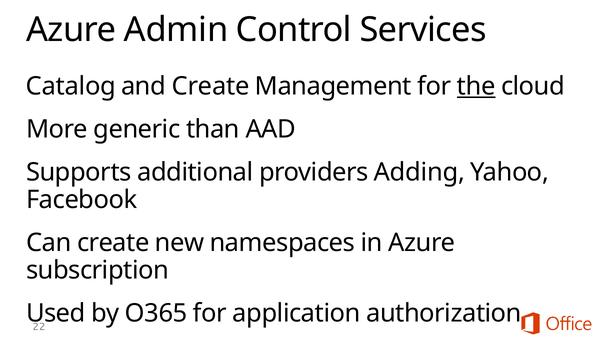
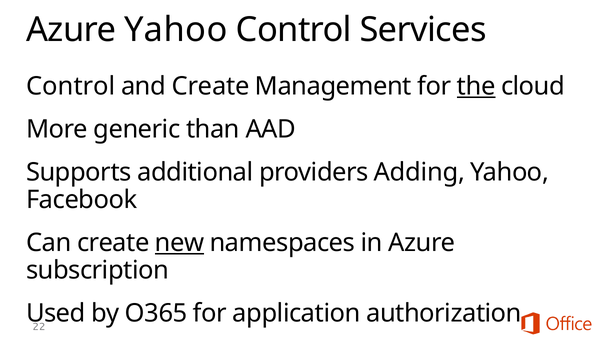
Azure Admin: Admin -> Yahoo
Catalog at (71, 86): Catalog -> Control
new underline: none -> present
